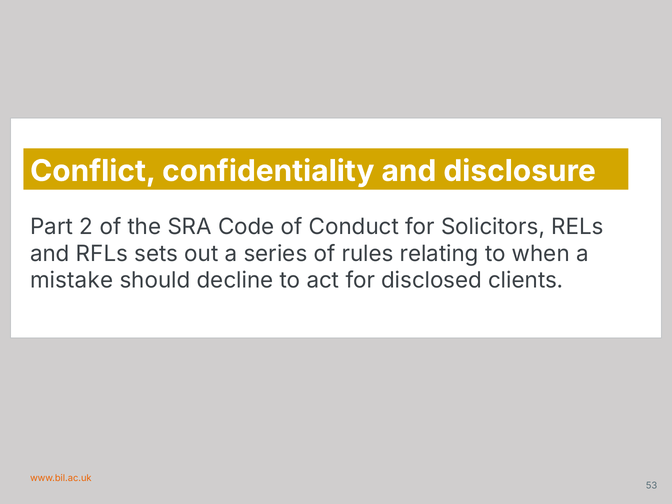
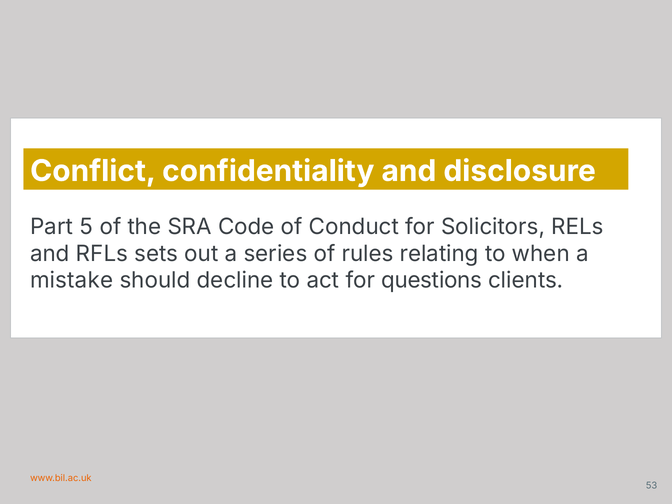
2: 2 -> 5
disclosed: disclosed -> questions
